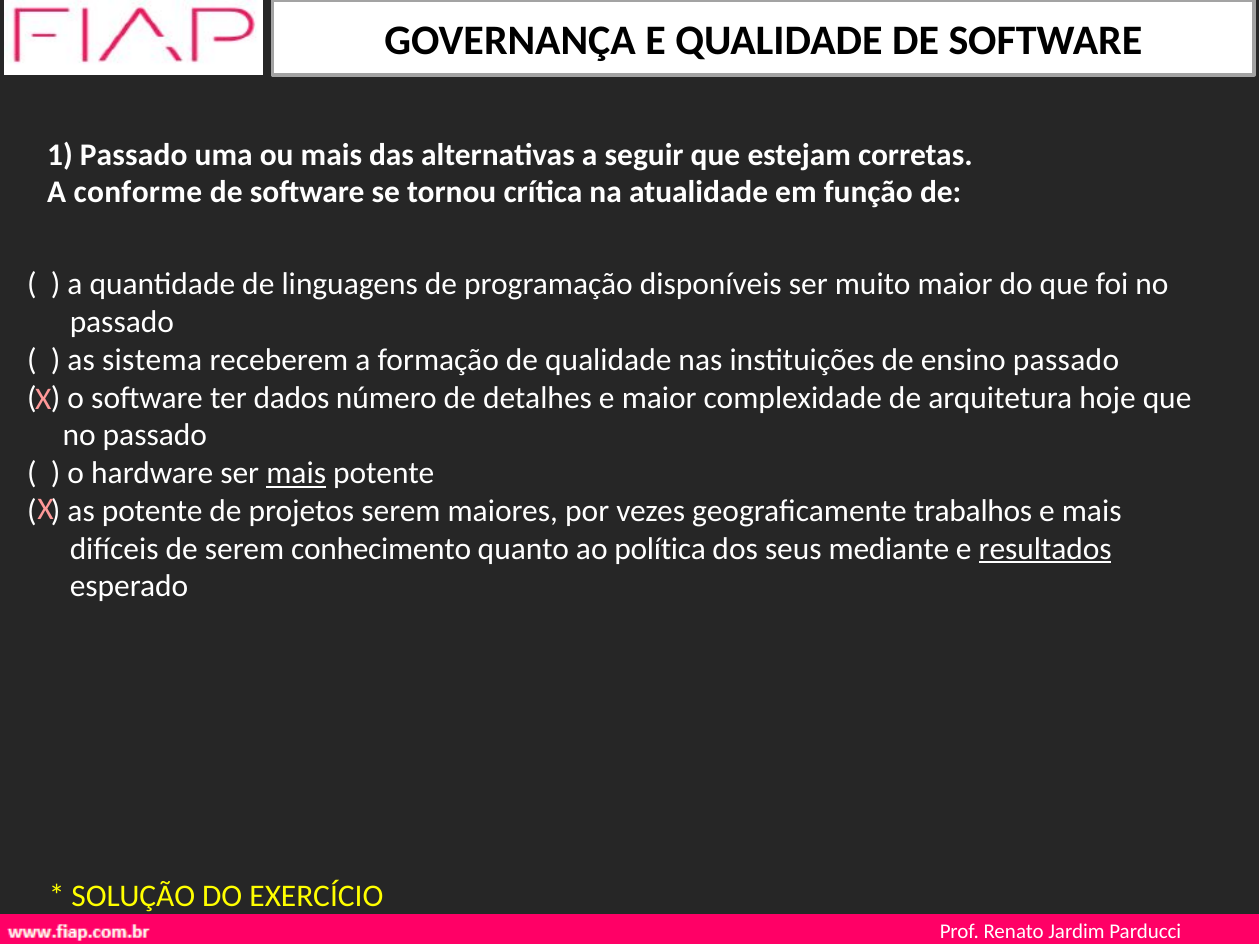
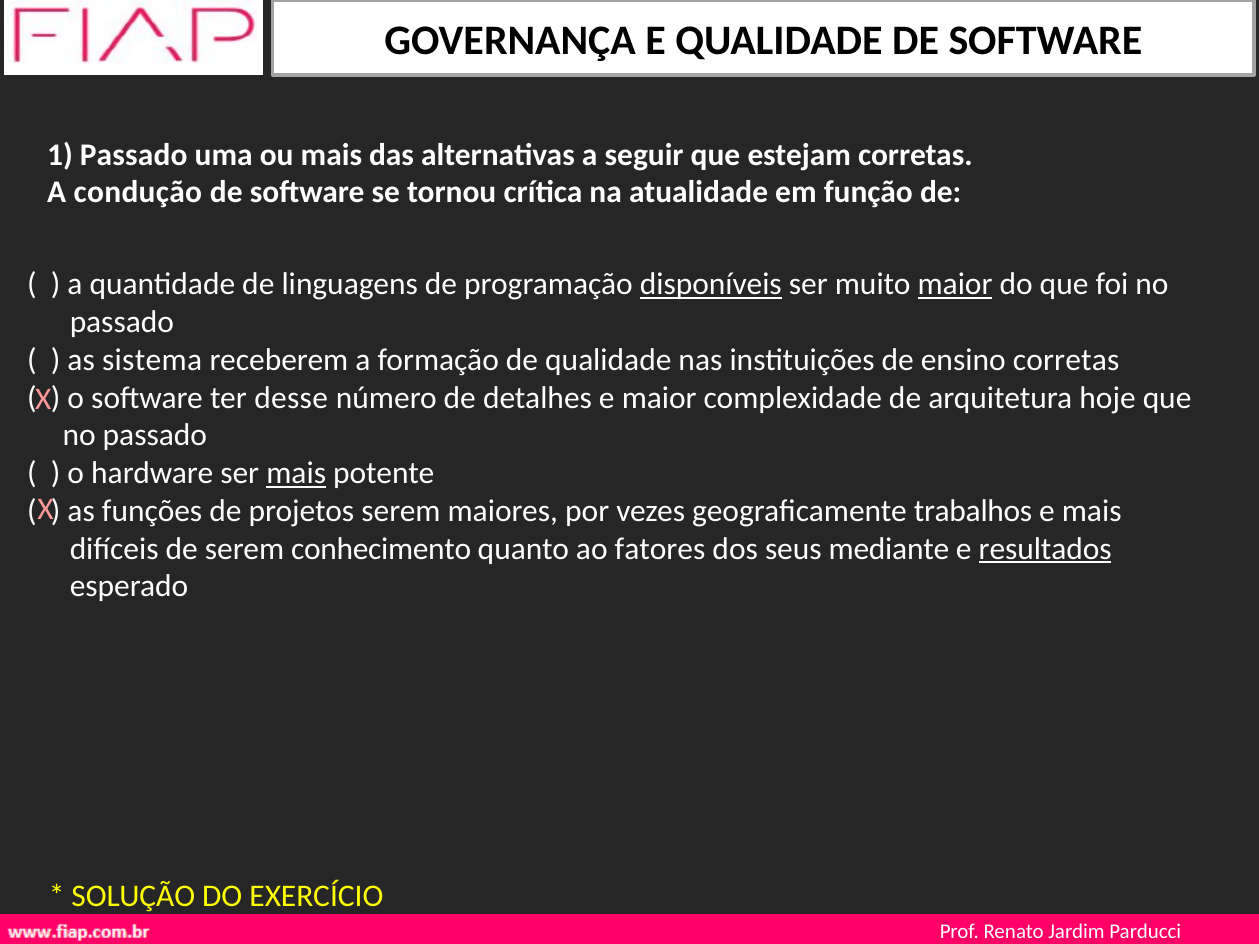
conforme: conforme -> condução
disponíveis underline: none -> present
maior at (955, 285) underline: none -> present
ensino passado: passado -> corretas
dados: dados -> desse
as potente: potente -> funções
política: política -> fatores
